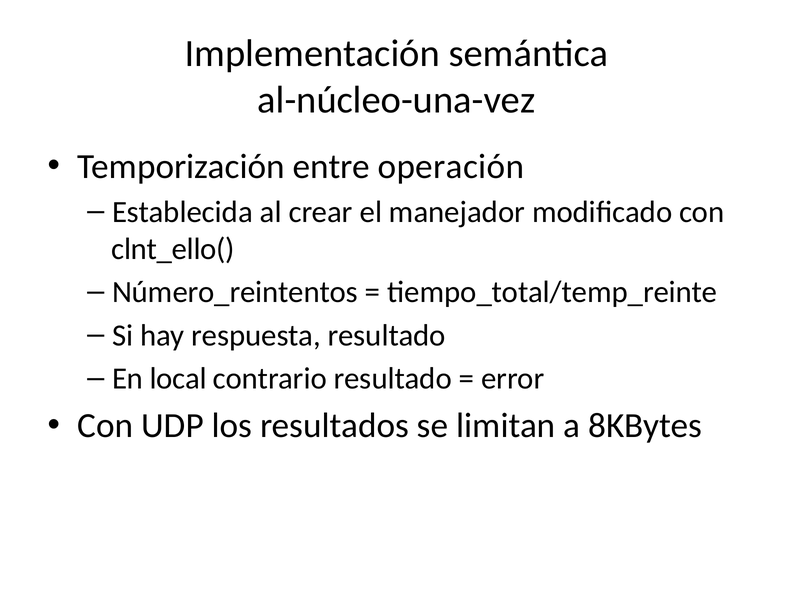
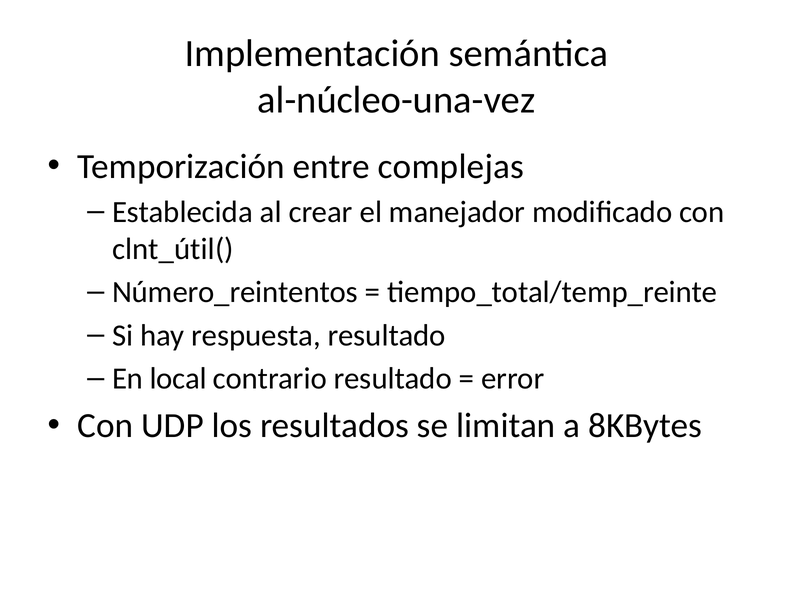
operación: operación -> complejas
clnt_ello(: clnt_ello( -> clnt_útil(
